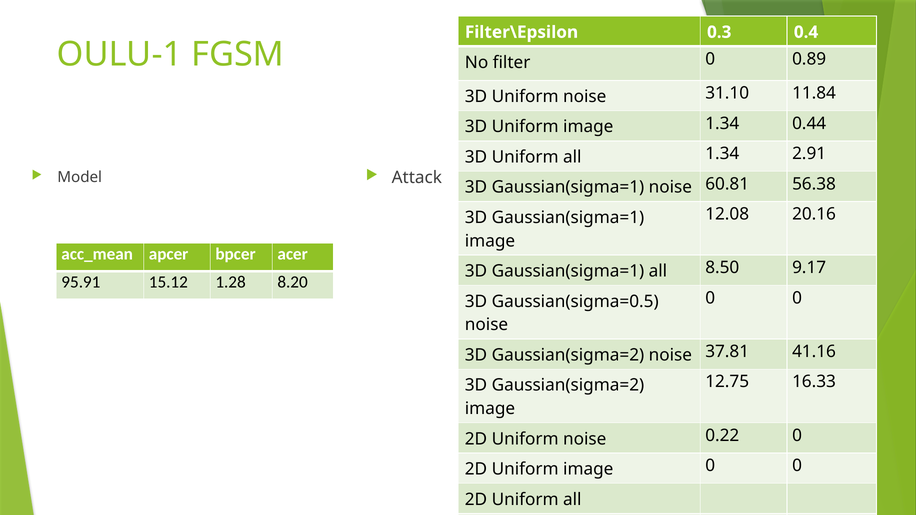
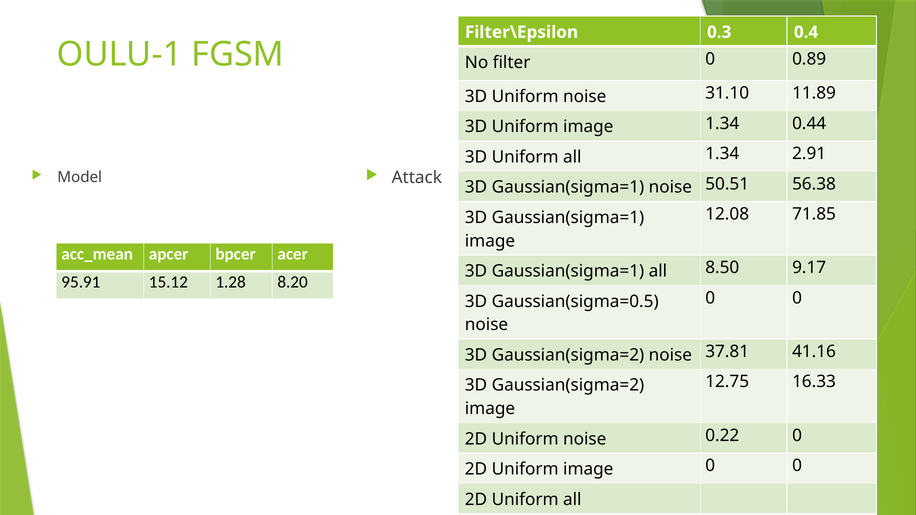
11.84: 11.84 -> 11.89
60.81: 60.81 -> 50.51
20.16: 20.16 -> 71.85
